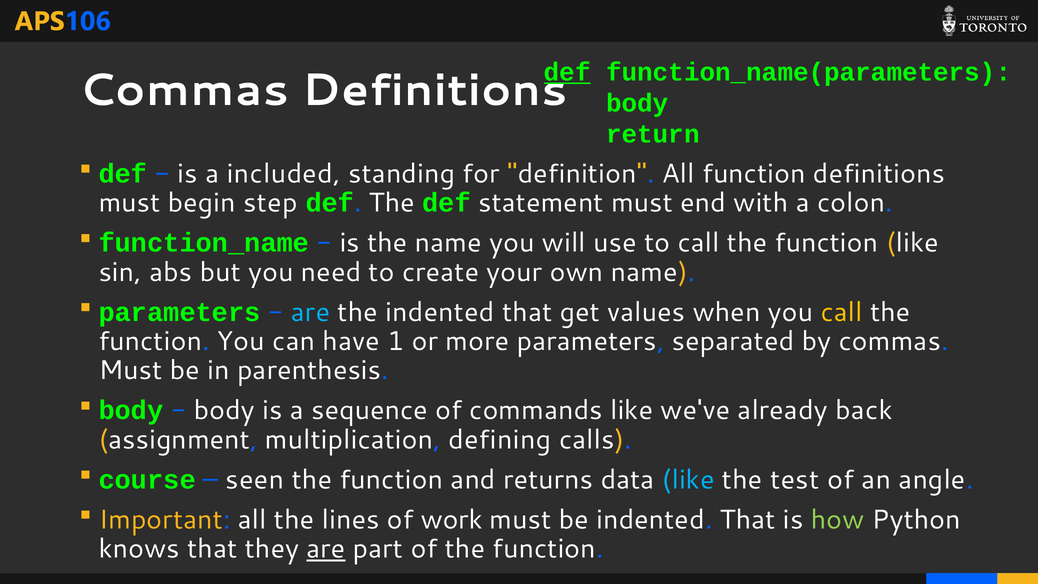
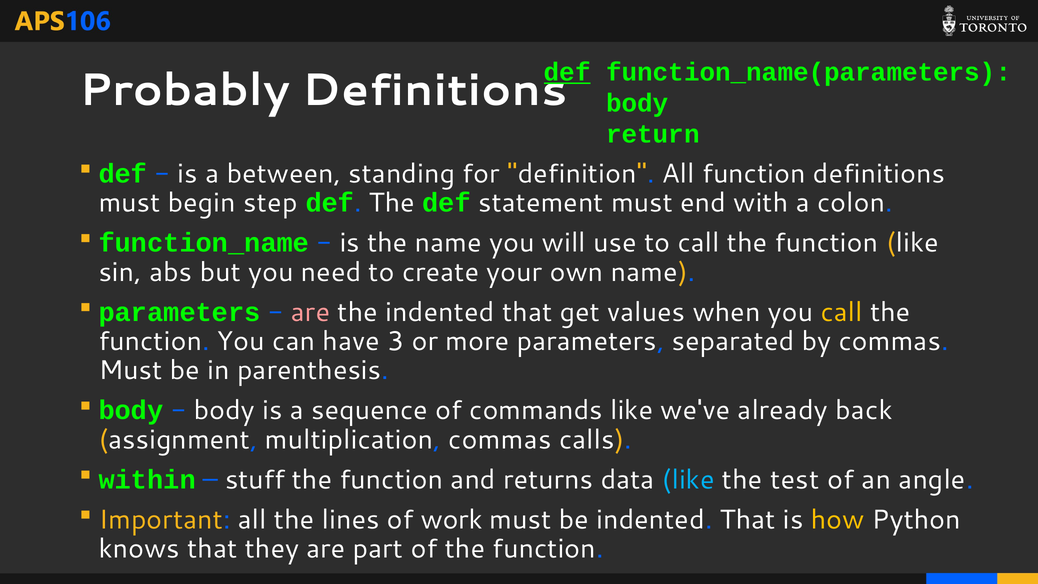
Commas at (184, 90): Commas -> Probably
included: included -> between
are at (310, 312) colour: light blue -> pink
1: 1 -> 3
multiplication defining: defining -> commas
course: course -> within
seen: seen -> stuff
how colour: light green -> yellow
are at (326, 549) underline: present -> none
